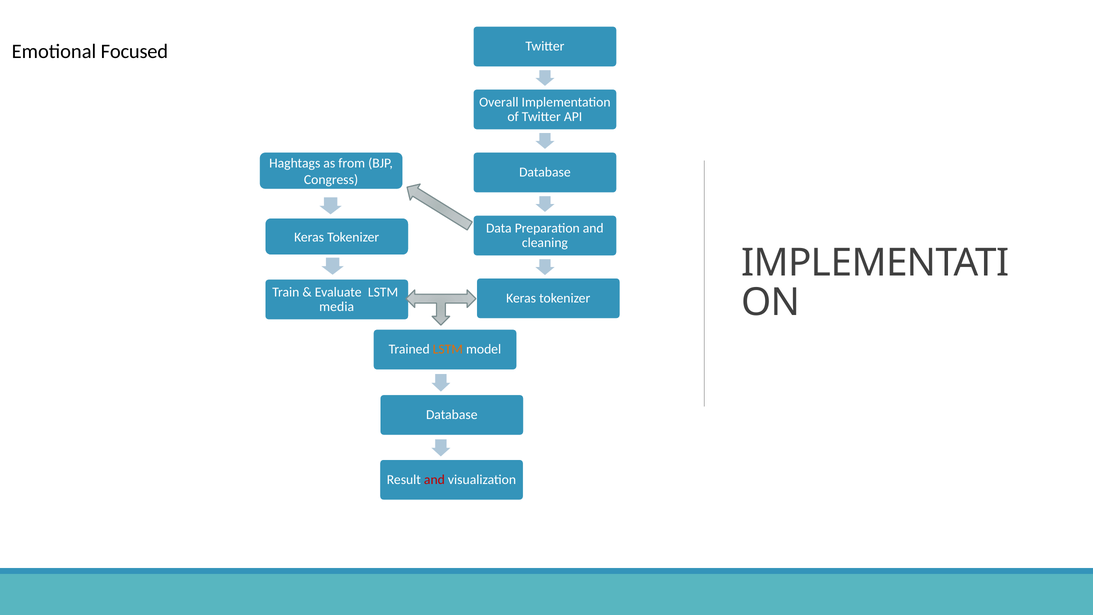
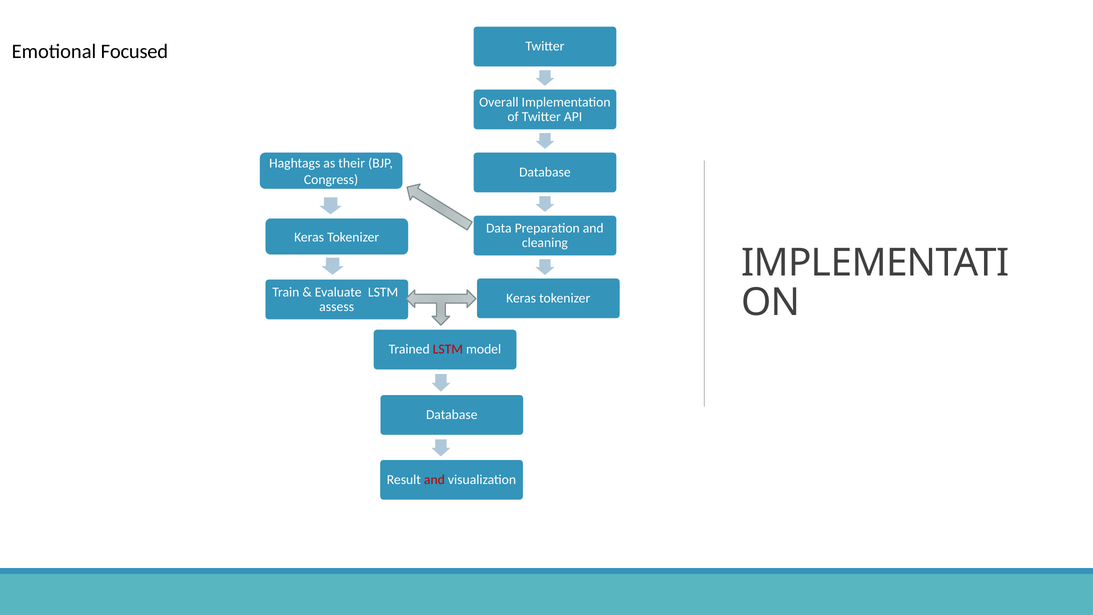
from: from -> their
media: media -> assess
LSTM at (448, 349) colour: orange -> red
